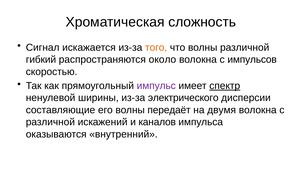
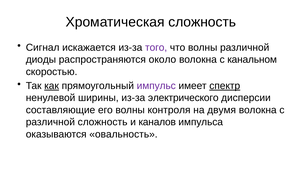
того colour: orange -> purple
гибкий: гибкий -> диоды
импульсов: импульсов -> канальном
как underline: none -> present
передаёт: передаёт -> контроля
различной искажений: искажений -> сложность
внутренний: внутренний -> овальность
